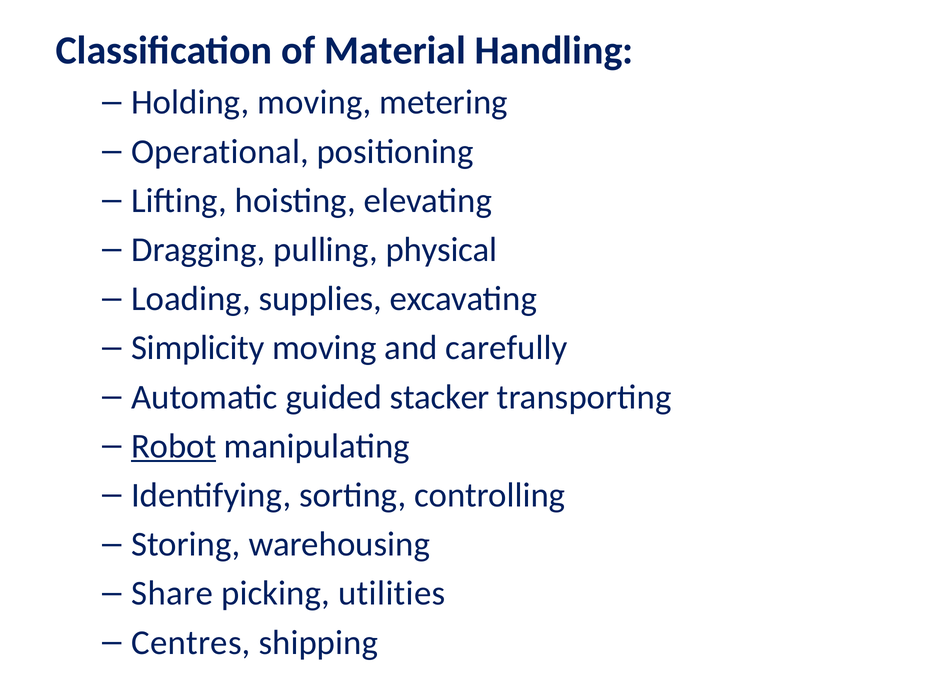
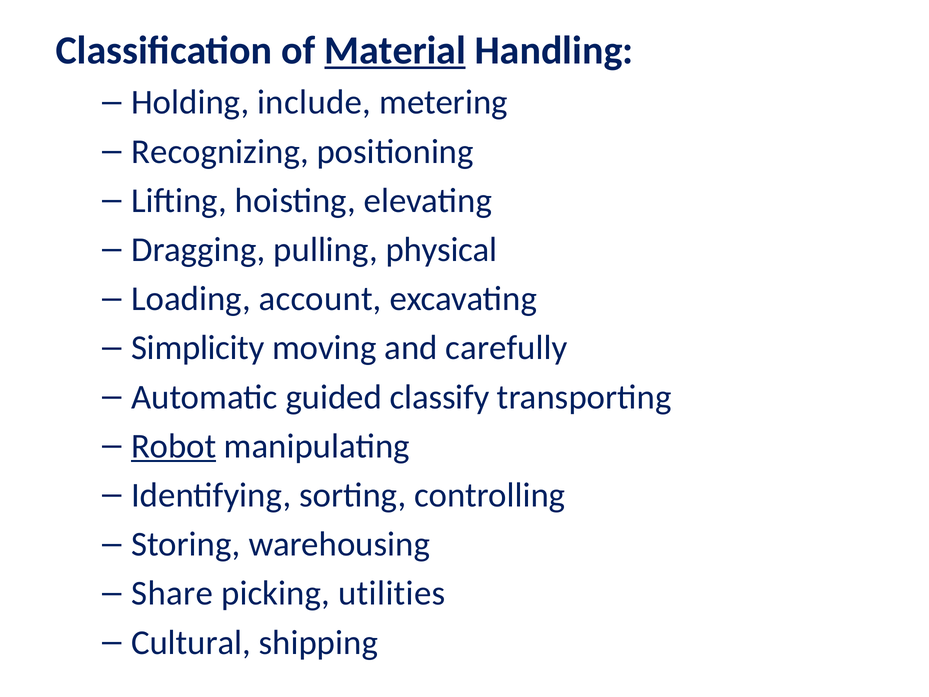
Material underline: none -> present
Holding moving: moving -> include
Operational: Operational -> Recognizing
supplies: supplies -> account
stacker: stacker -> classify
Centres: Centres -> Cultural
